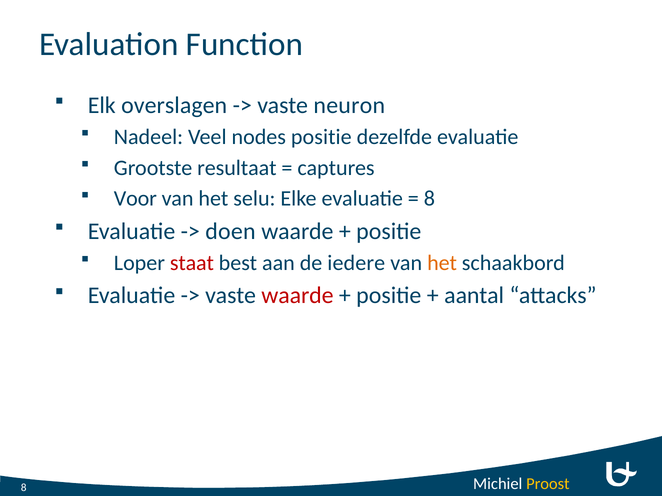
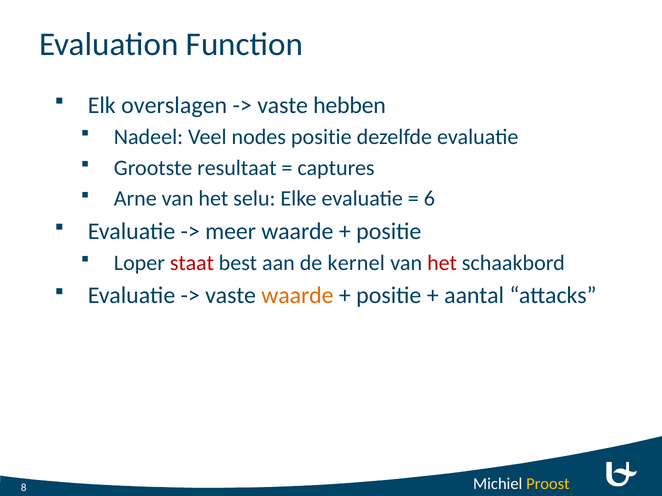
neuron: neuron -> hebben
Voor: Voor -> Arne
8 at (429, 199): 8 -> 6
doen: doen -> meer
iedere: iedere -> kernel
het at (442, 263) colour: orange -> red
waarde at (297, 296) colour: red -> orange
